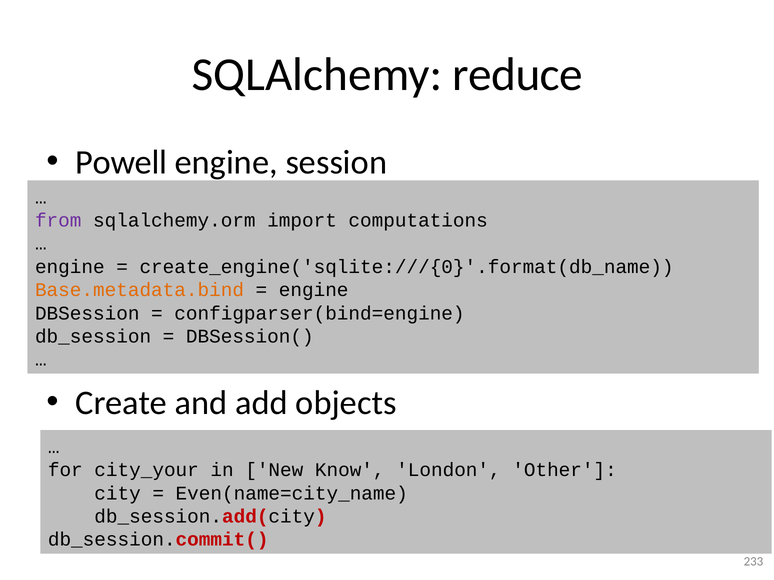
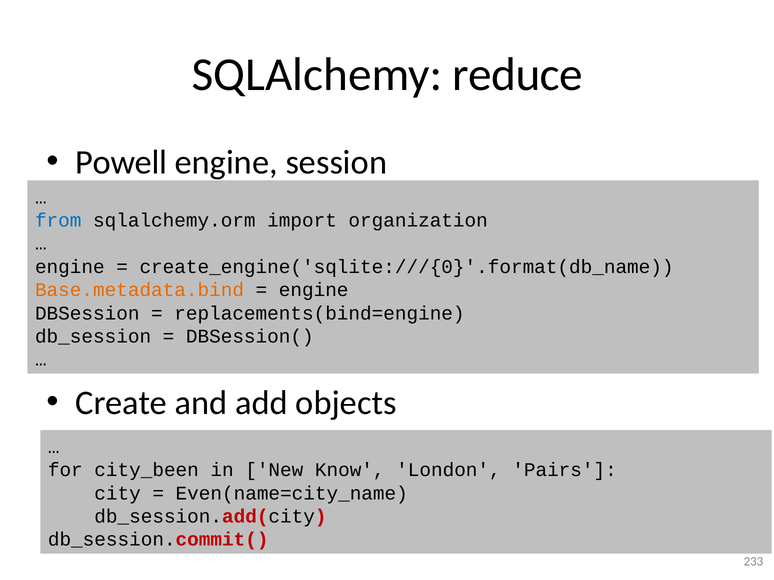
from colour: purple -> blue
computations: computations -> organization
configparser(bind=engine: configparser(bind=engine -> replacements(bind=engine
city_your: city_your -> city_been
Other: Other -> Pairs
